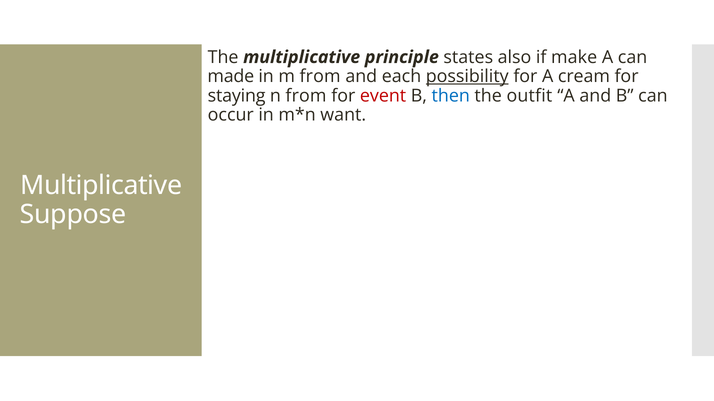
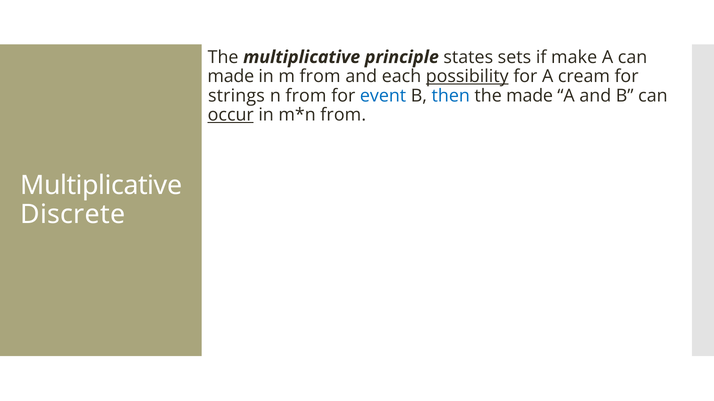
also: also -> sets
staying: staying -> strings
event colour: red -> blue
the outfit: outfit -> made
occur underline: none -> present
want at (343, 115): want -> from
Suppose: Suppose -> Discrete
